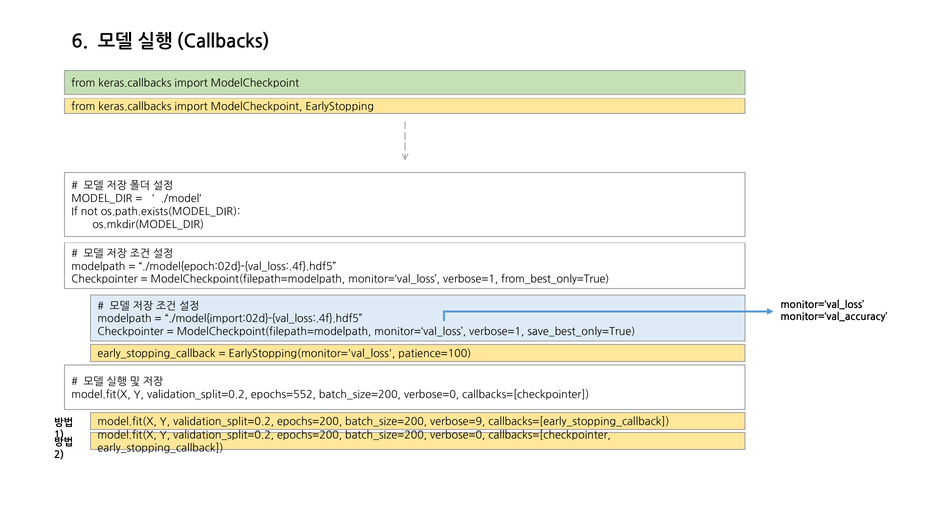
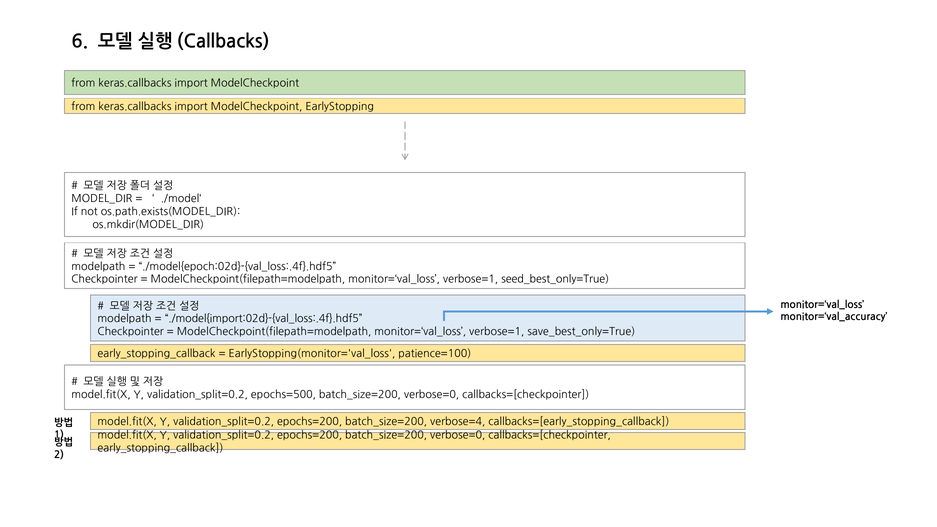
from_best_only=True: from_best_only=True -> seed_best_only=True
epochs=552: epochs=552 -> epochs=500
verbose=9: verbose=9 -> verbose=4
